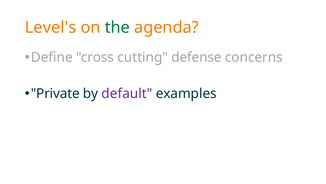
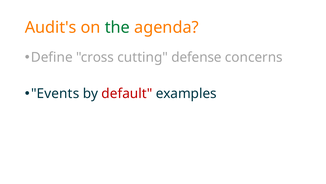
Level's: Level's -> Audit's
Private: Private -> Events
default colour: purple -> red
